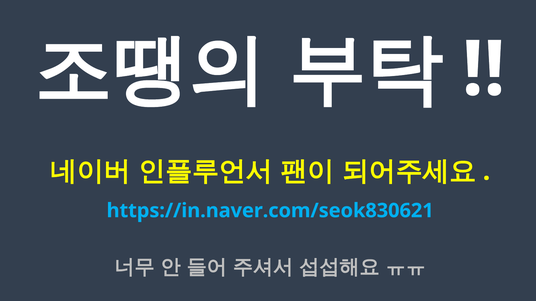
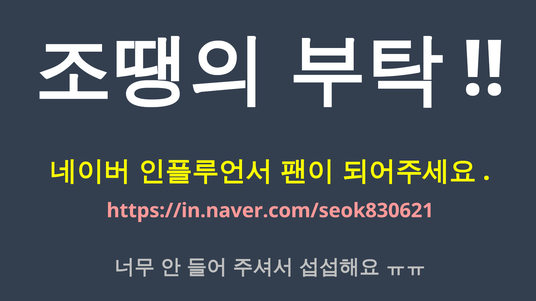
https://in.naver.com/seok830621 colour: light blue -> pink
